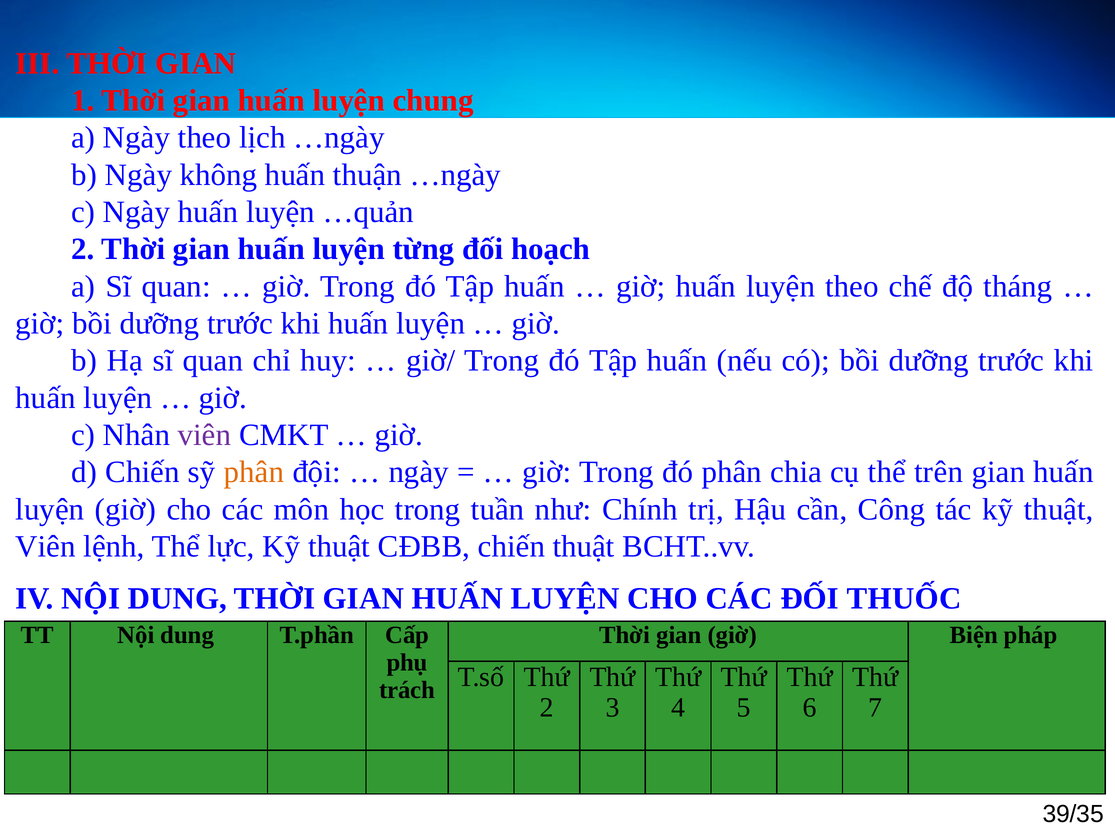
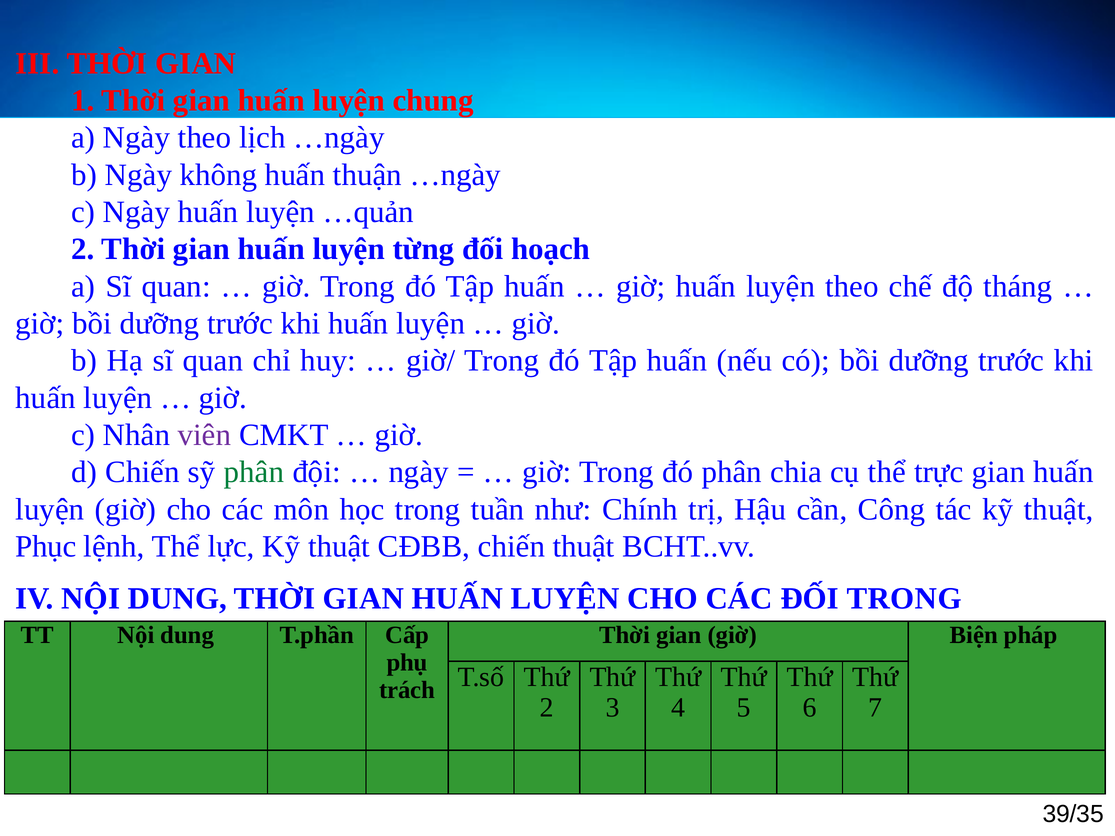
phân at (254, 472) colour: orange -> green
trên: trên -> trực
Viên at (46, 547): Viên -> Phục
ĐỐI THUỐC: THUỐC -> TRONG
